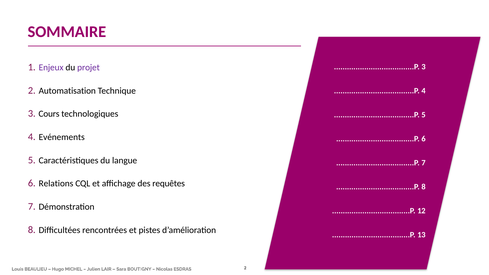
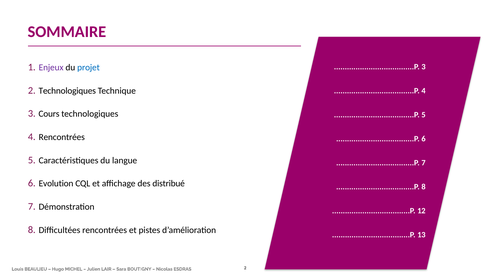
projet colour: purple -> blue
2 Automatisation: Automatisation -> Technologiques
4 Evénements: Evénements -> Rencontrées
Relations: Relations -> Evolution
requêtes: requêtes -> distribué
